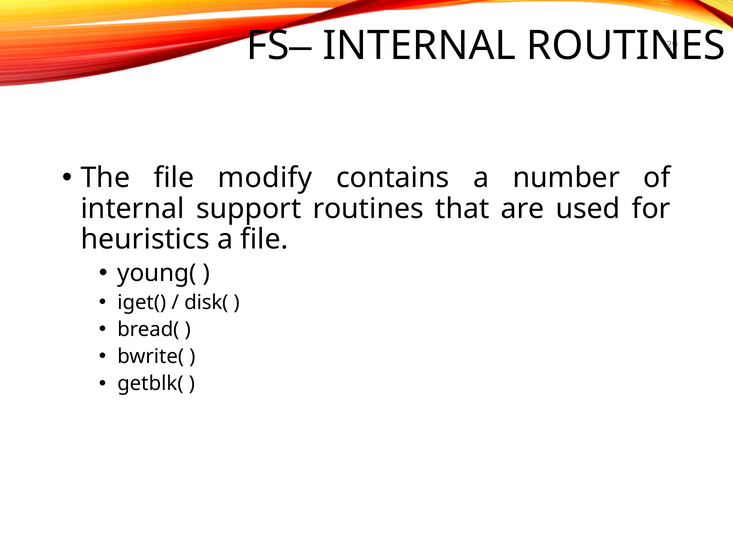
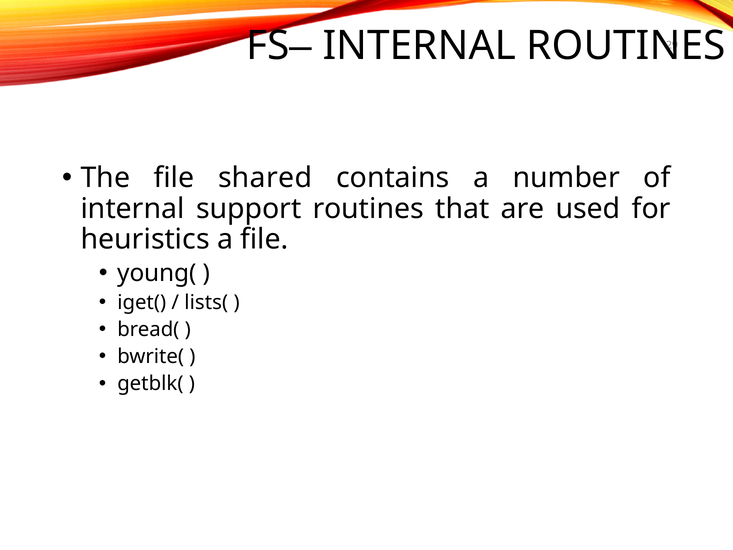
modify: modify -> shared
disk(: disk( -> lists(
